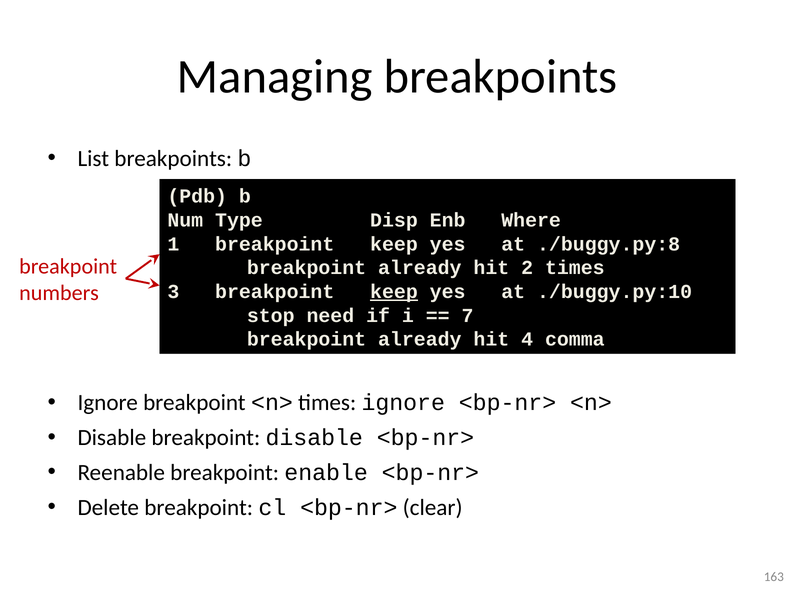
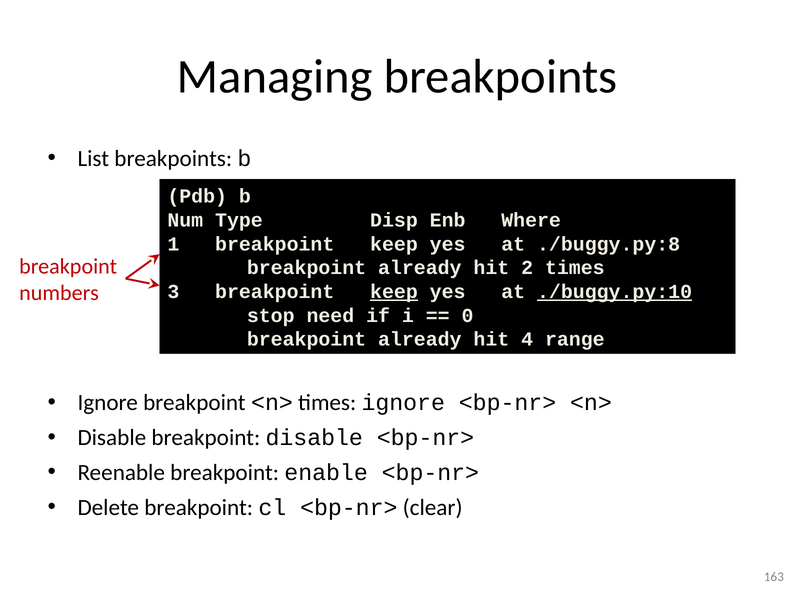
./buggy.py:10 underline: none -> present
7: 7 -> 0
comma: comma -> range
